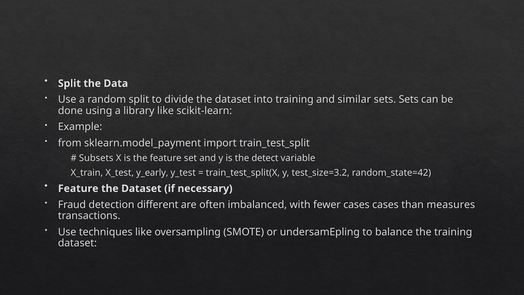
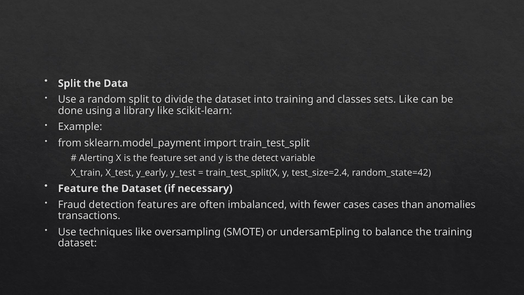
similar: similar -> classes
sets Sets: Sets -> Like
Subsets: Subsets -> Alerting
test_size=3.2: test_size=3.2 -> test_size=2.4
different: different -> features
measures: measures -> anomalies
